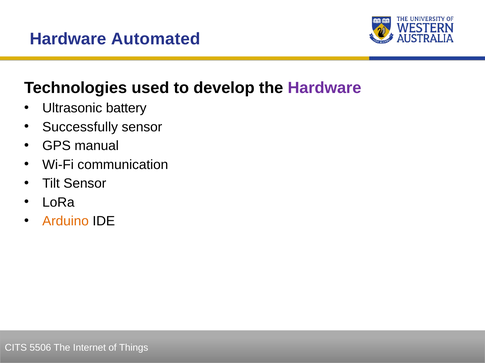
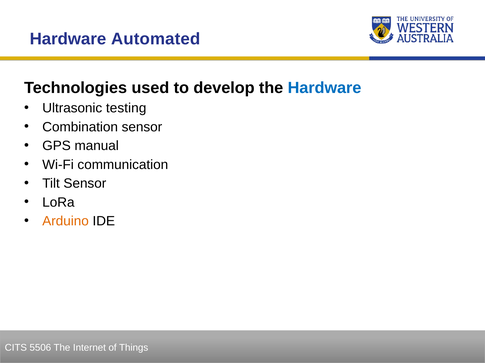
Hardware at (325, 88) colour: purple -> blue
battery: battery -> testing
Successfully: Successfully -> Combination
